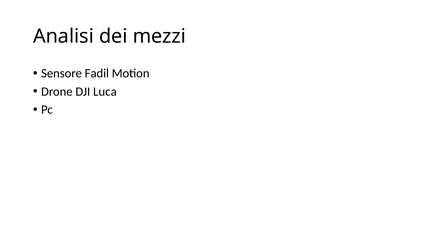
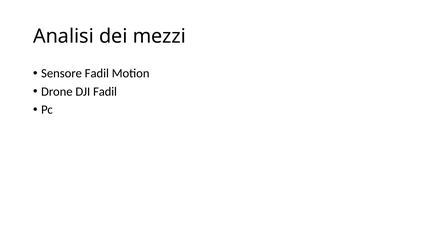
DJI Luca: Luca -> Fadil
